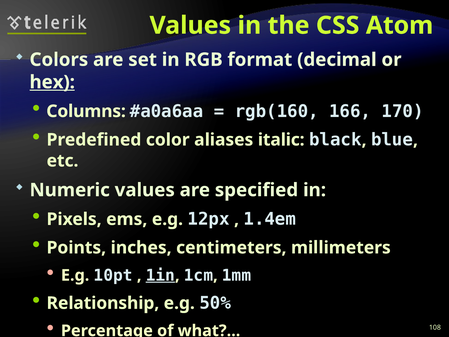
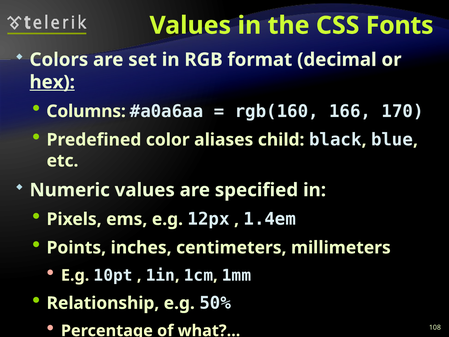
Atom: Atom -> Fonts
italic: italic -> child
1in underline: present -> none
